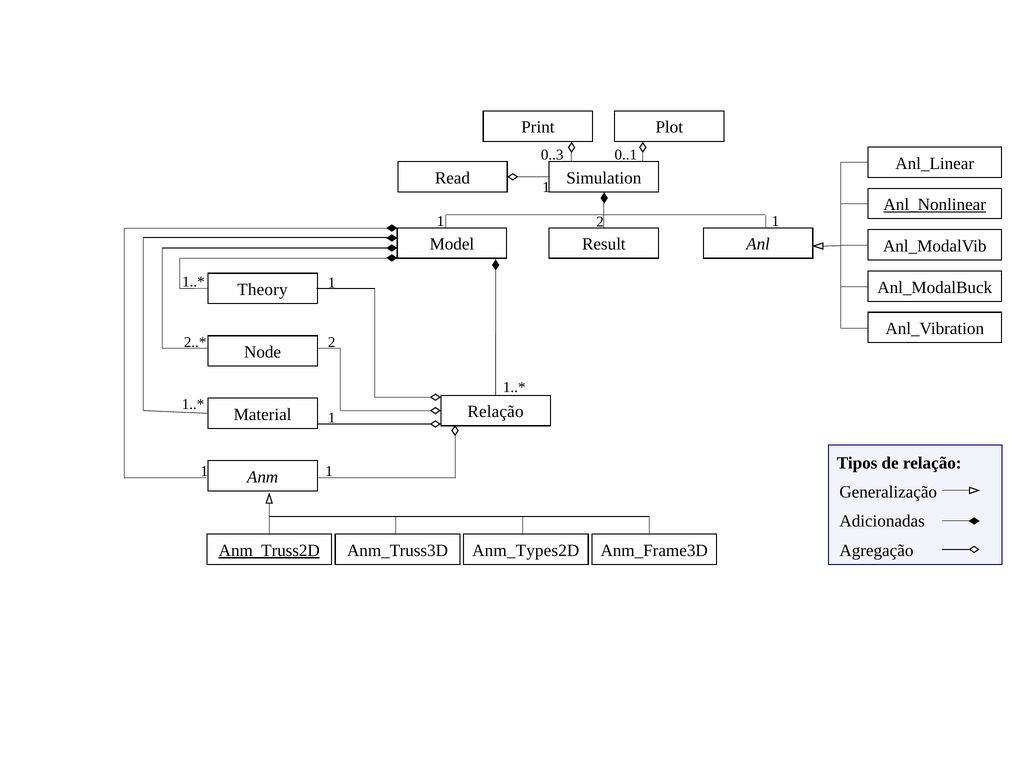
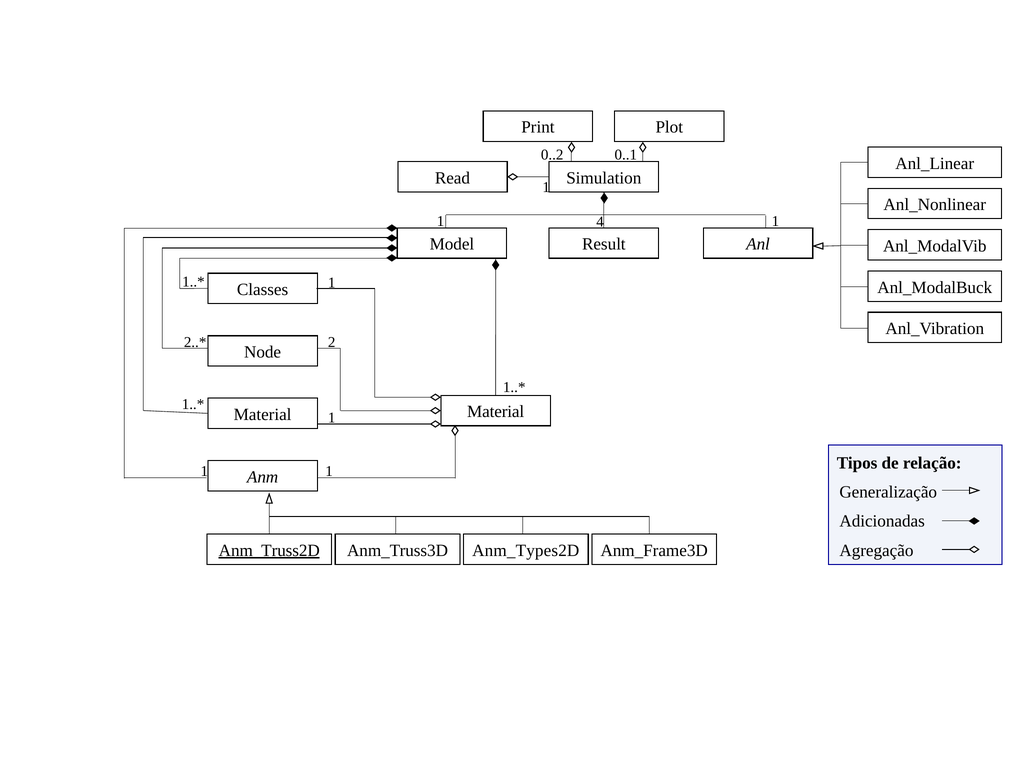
0..3: 0..3 -> 0..2
Anl_Nonlinear underline: present -> none
2 at (600, 222): 2 -> 4
Theory: Theory -> Classes
Relação at (495, 412): Relação -> Material
